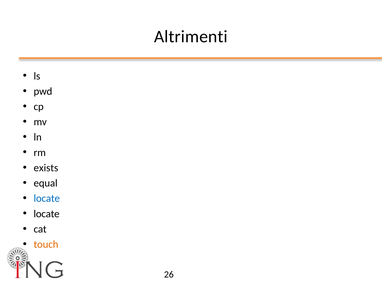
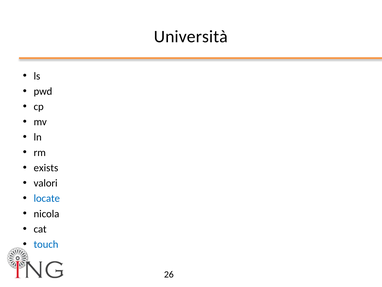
Altrimenti: Altrimenti -> Università
equal: equal -> valori
locate at (47, 213): locate -> nicola
touch colour: orange -> blue
